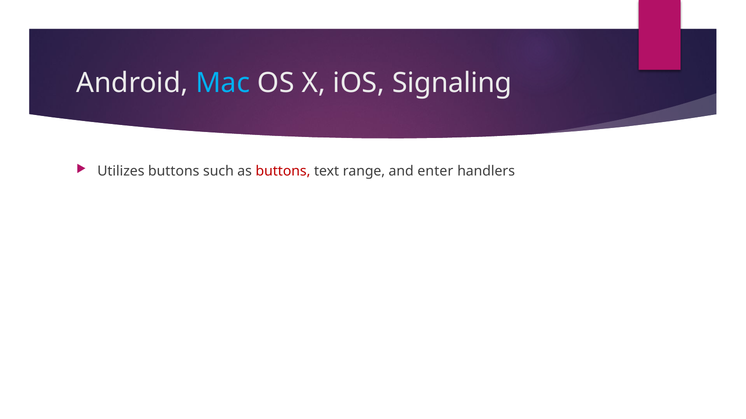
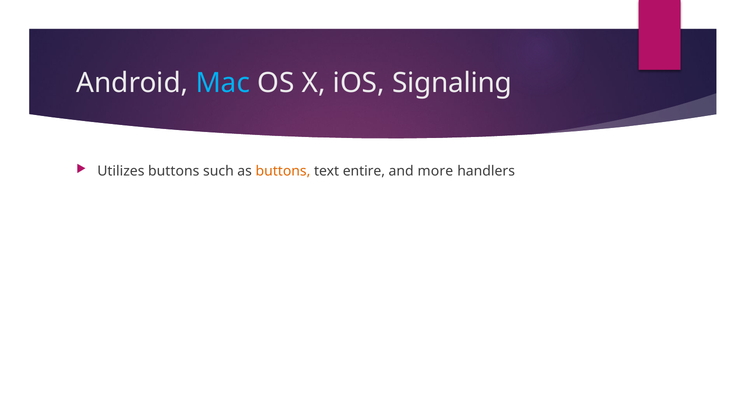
buttons at (283, 171) colour: red -> orange
range: range -> entire
enter: enter -> more
